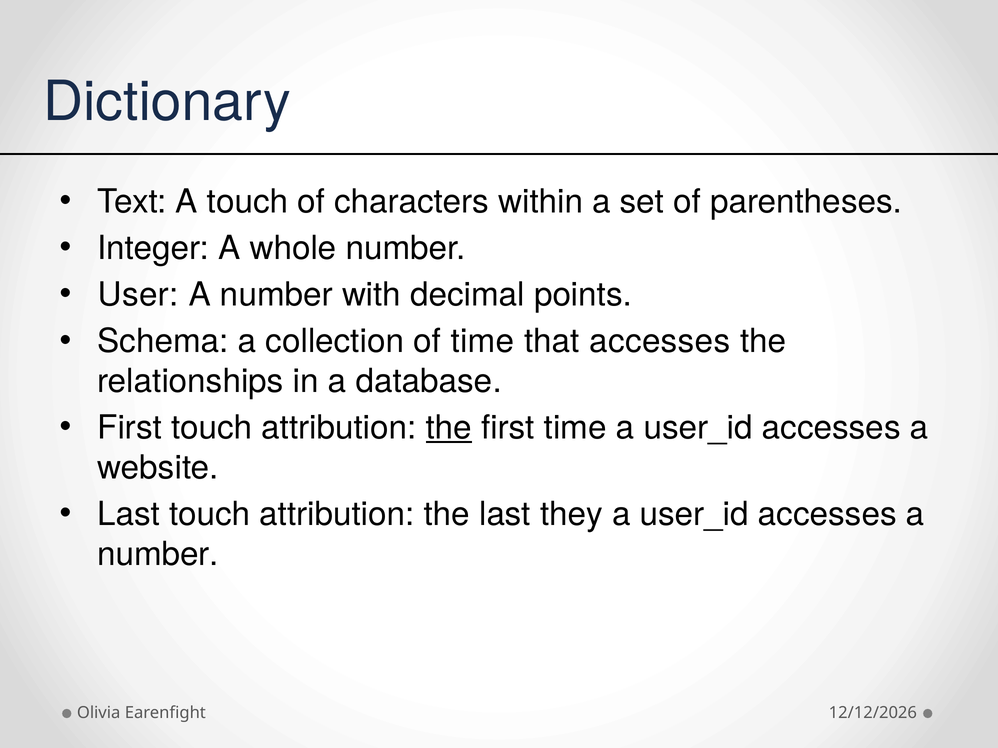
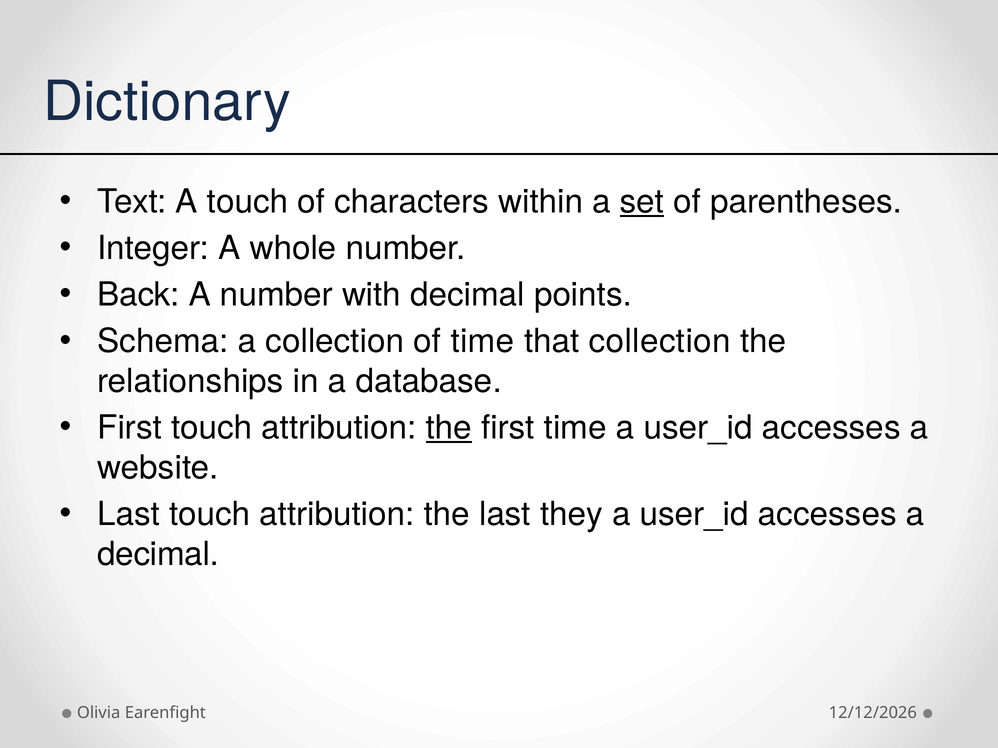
set underline: none -> present
User: User -> Back
that accesses: accesses -> collection
number at (158, 554): number -> decimal
